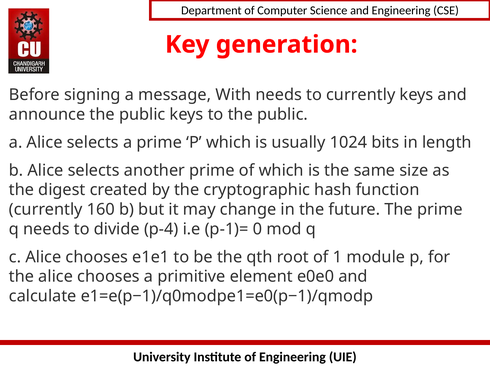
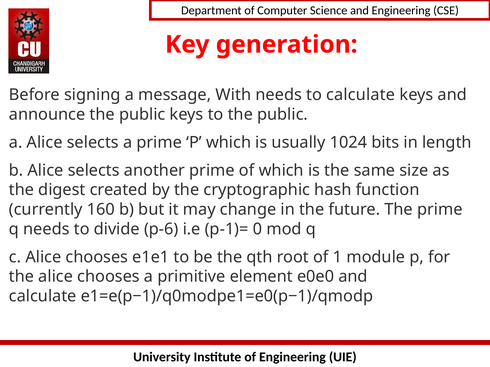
to currently: currently -> calculate
p-4: p-4 -> p-6
